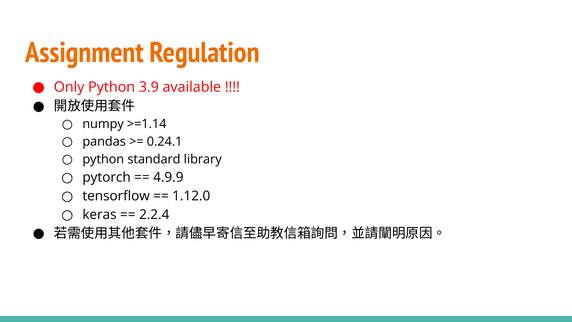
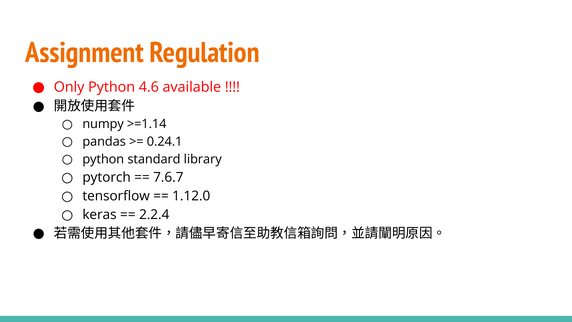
3.9: 3.9 -> 4.6
4.9.9: 4.9.9 -> 7.6.7
